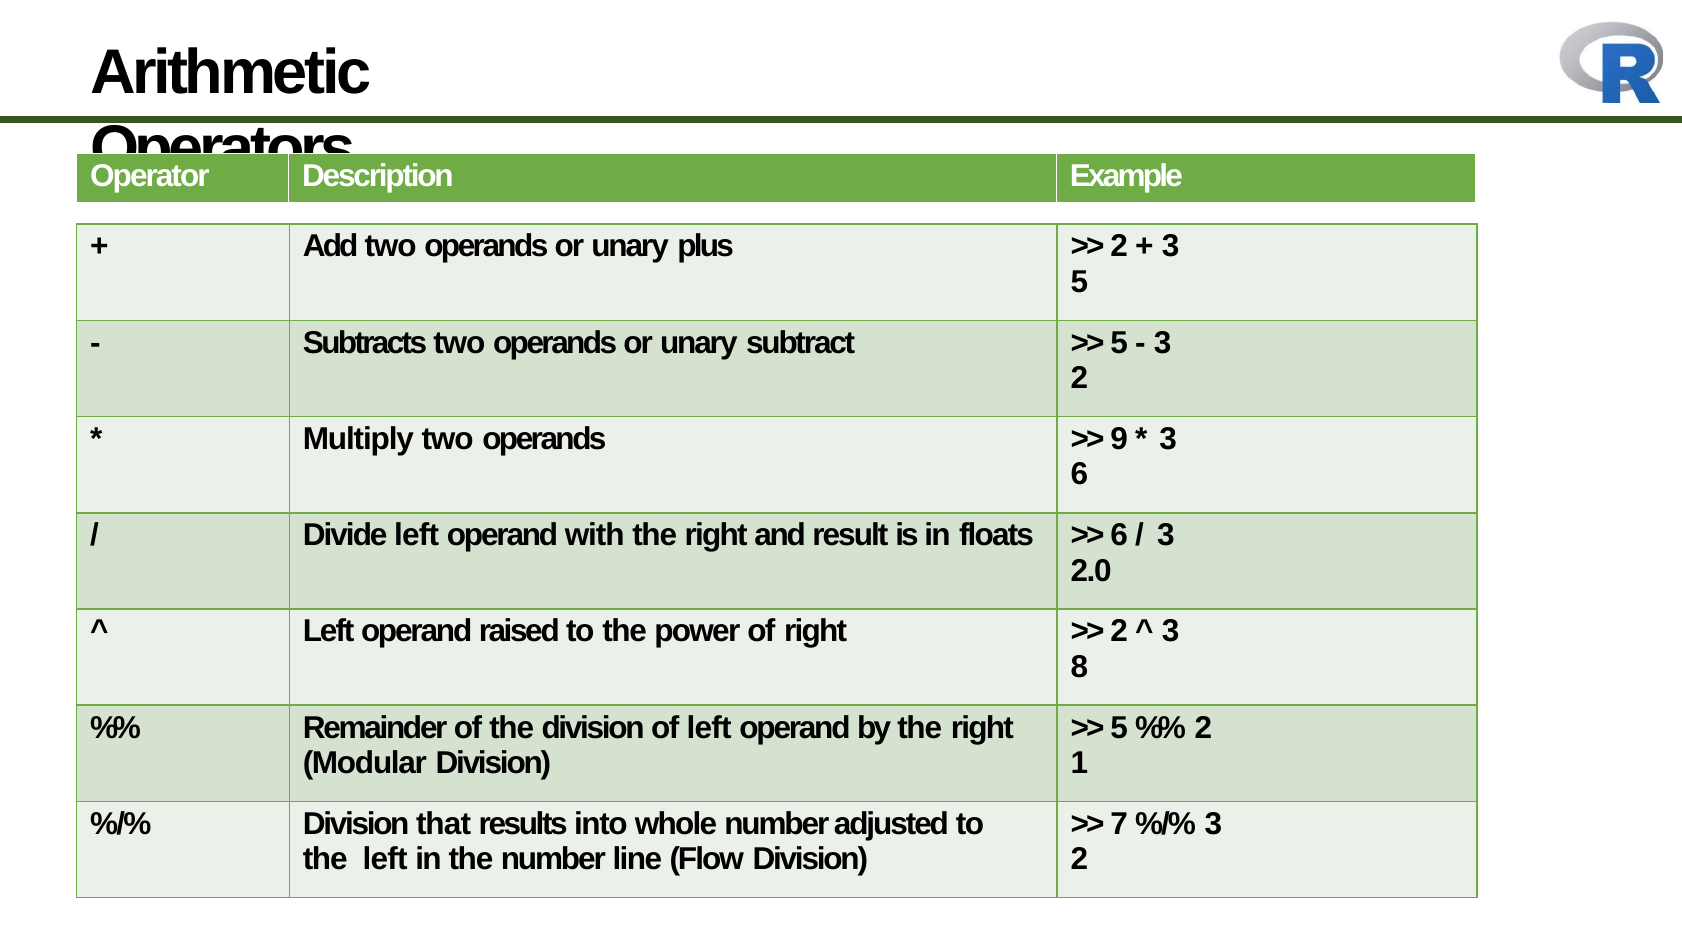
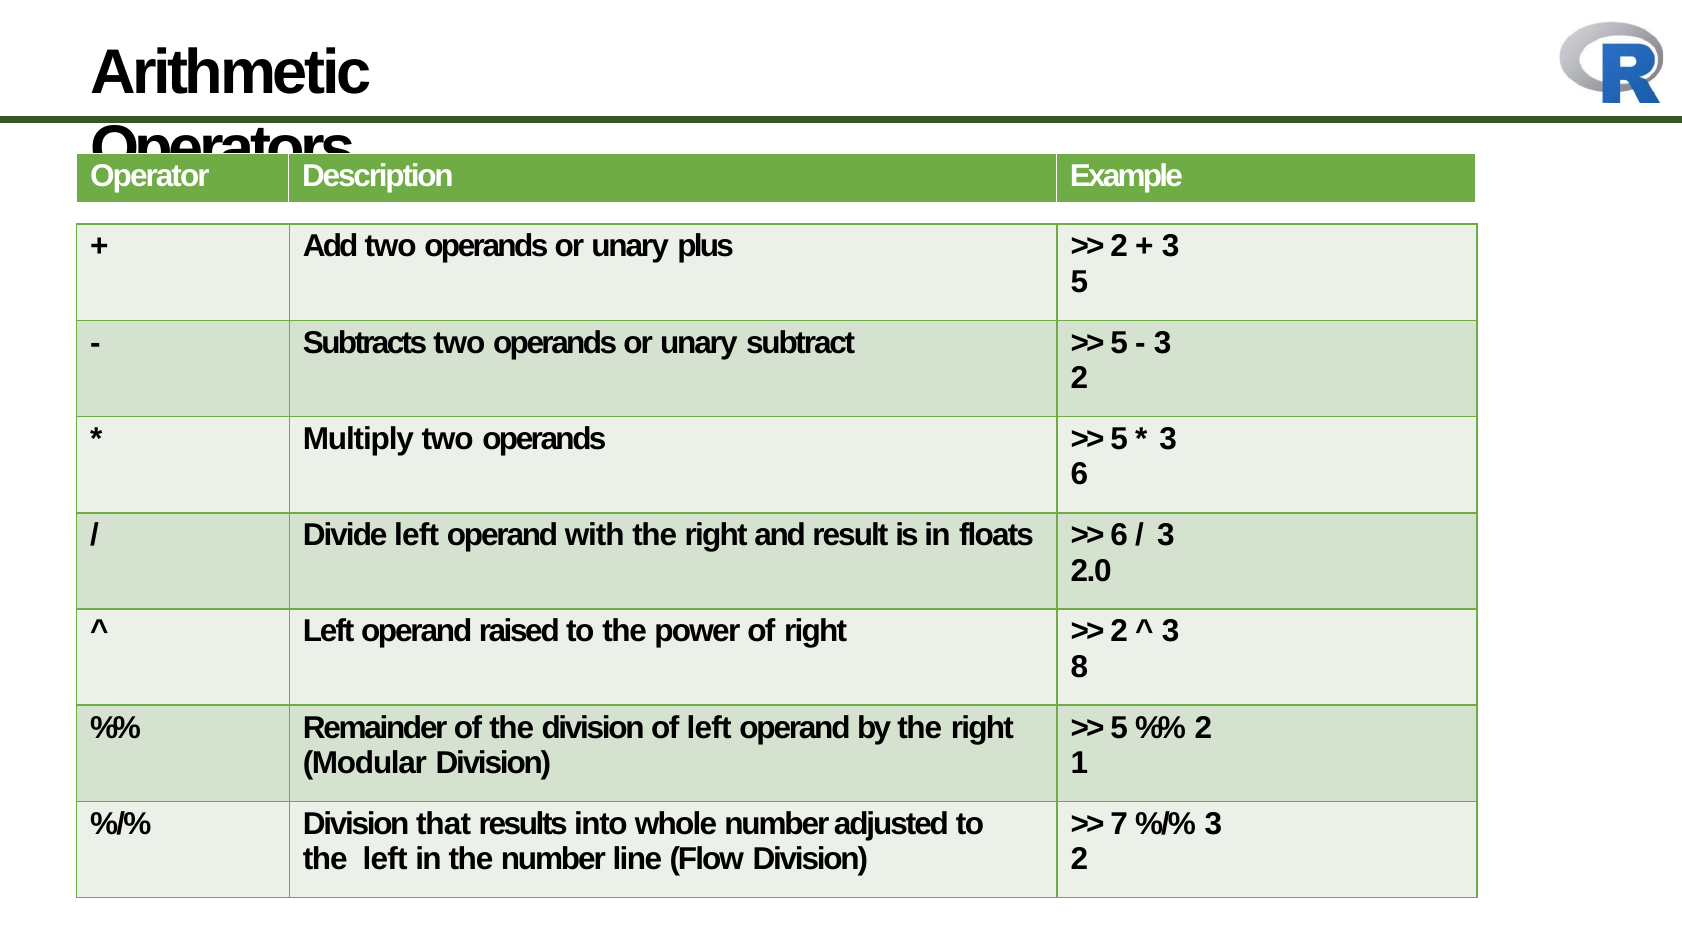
9 at (1119, 439): 9 -> 5
